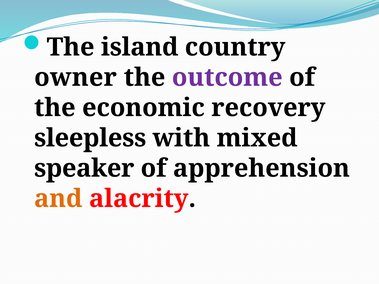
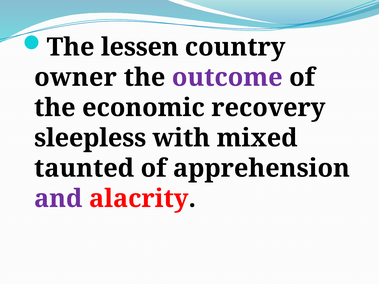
island: island -> lessen
speaker: speaker -> taunted
and colour: orange -> purple
